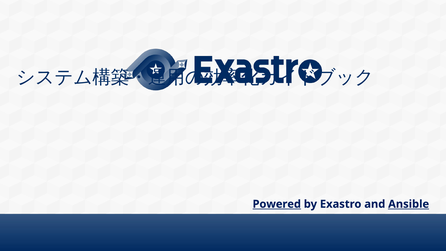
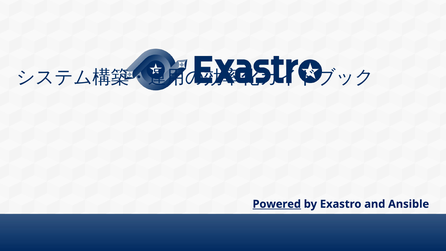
Ansible underline: present -> none
